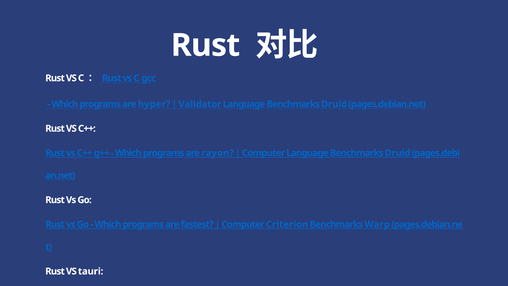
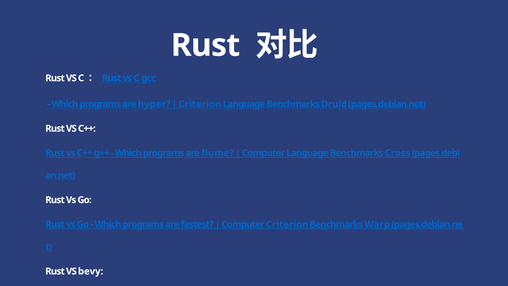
Validator at (200, 104): Validator -> Criterion
rayon: rayon -> flume
Computer Language Benchmarks Druid: Druid -> Cross
tauri: tauri -> bevy
